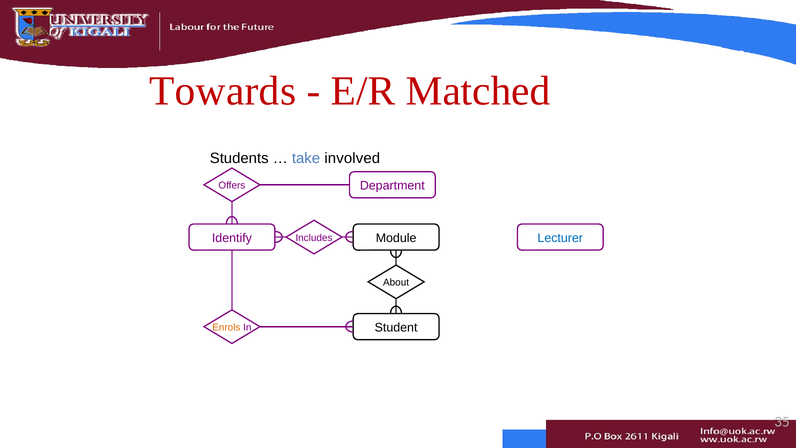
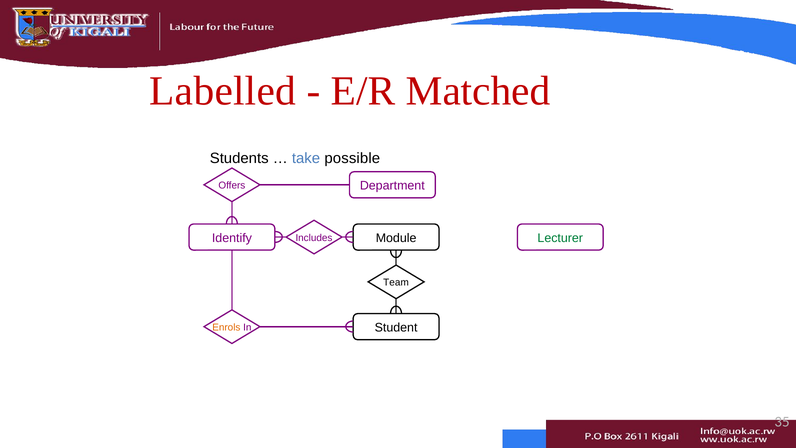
Towards: Towards -> Labelled
involved: involved -> possible
Lecturer colour: blue -> green
About: About -> Team
